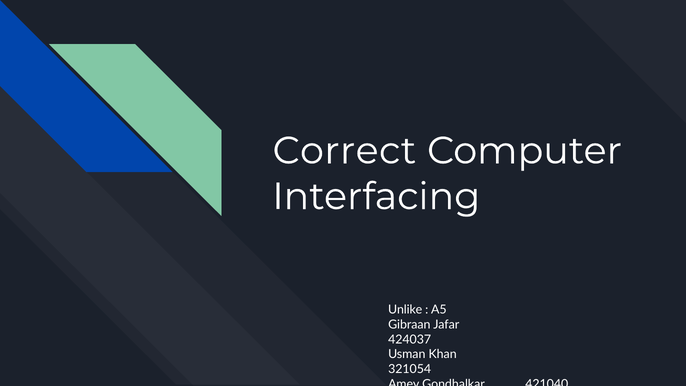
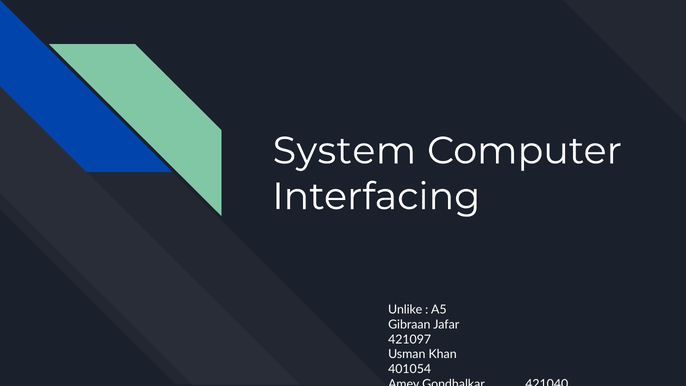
Correct: Correct -> System
424037: 424037 -> 421097
321054: 321054 -> 401054
